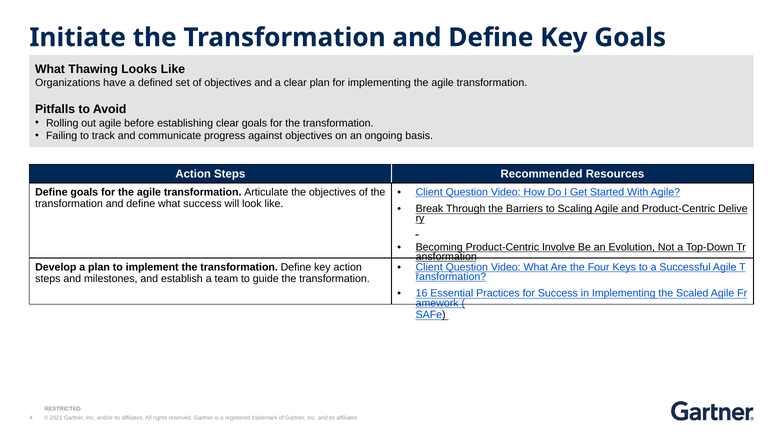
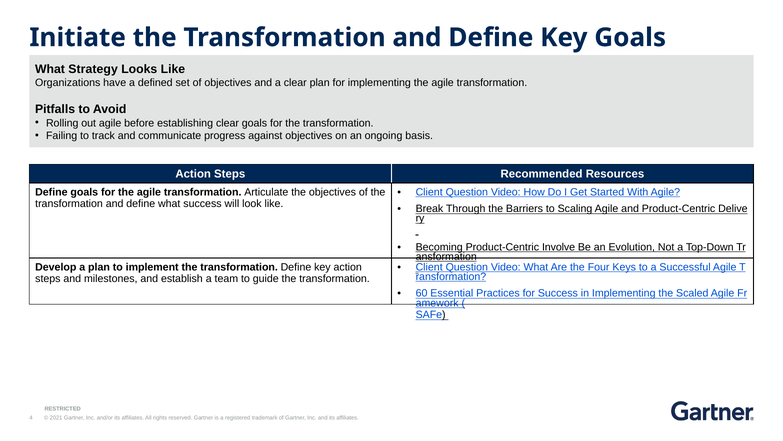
Thawing: Thawing -> Strategy
16: 16 -> 60
